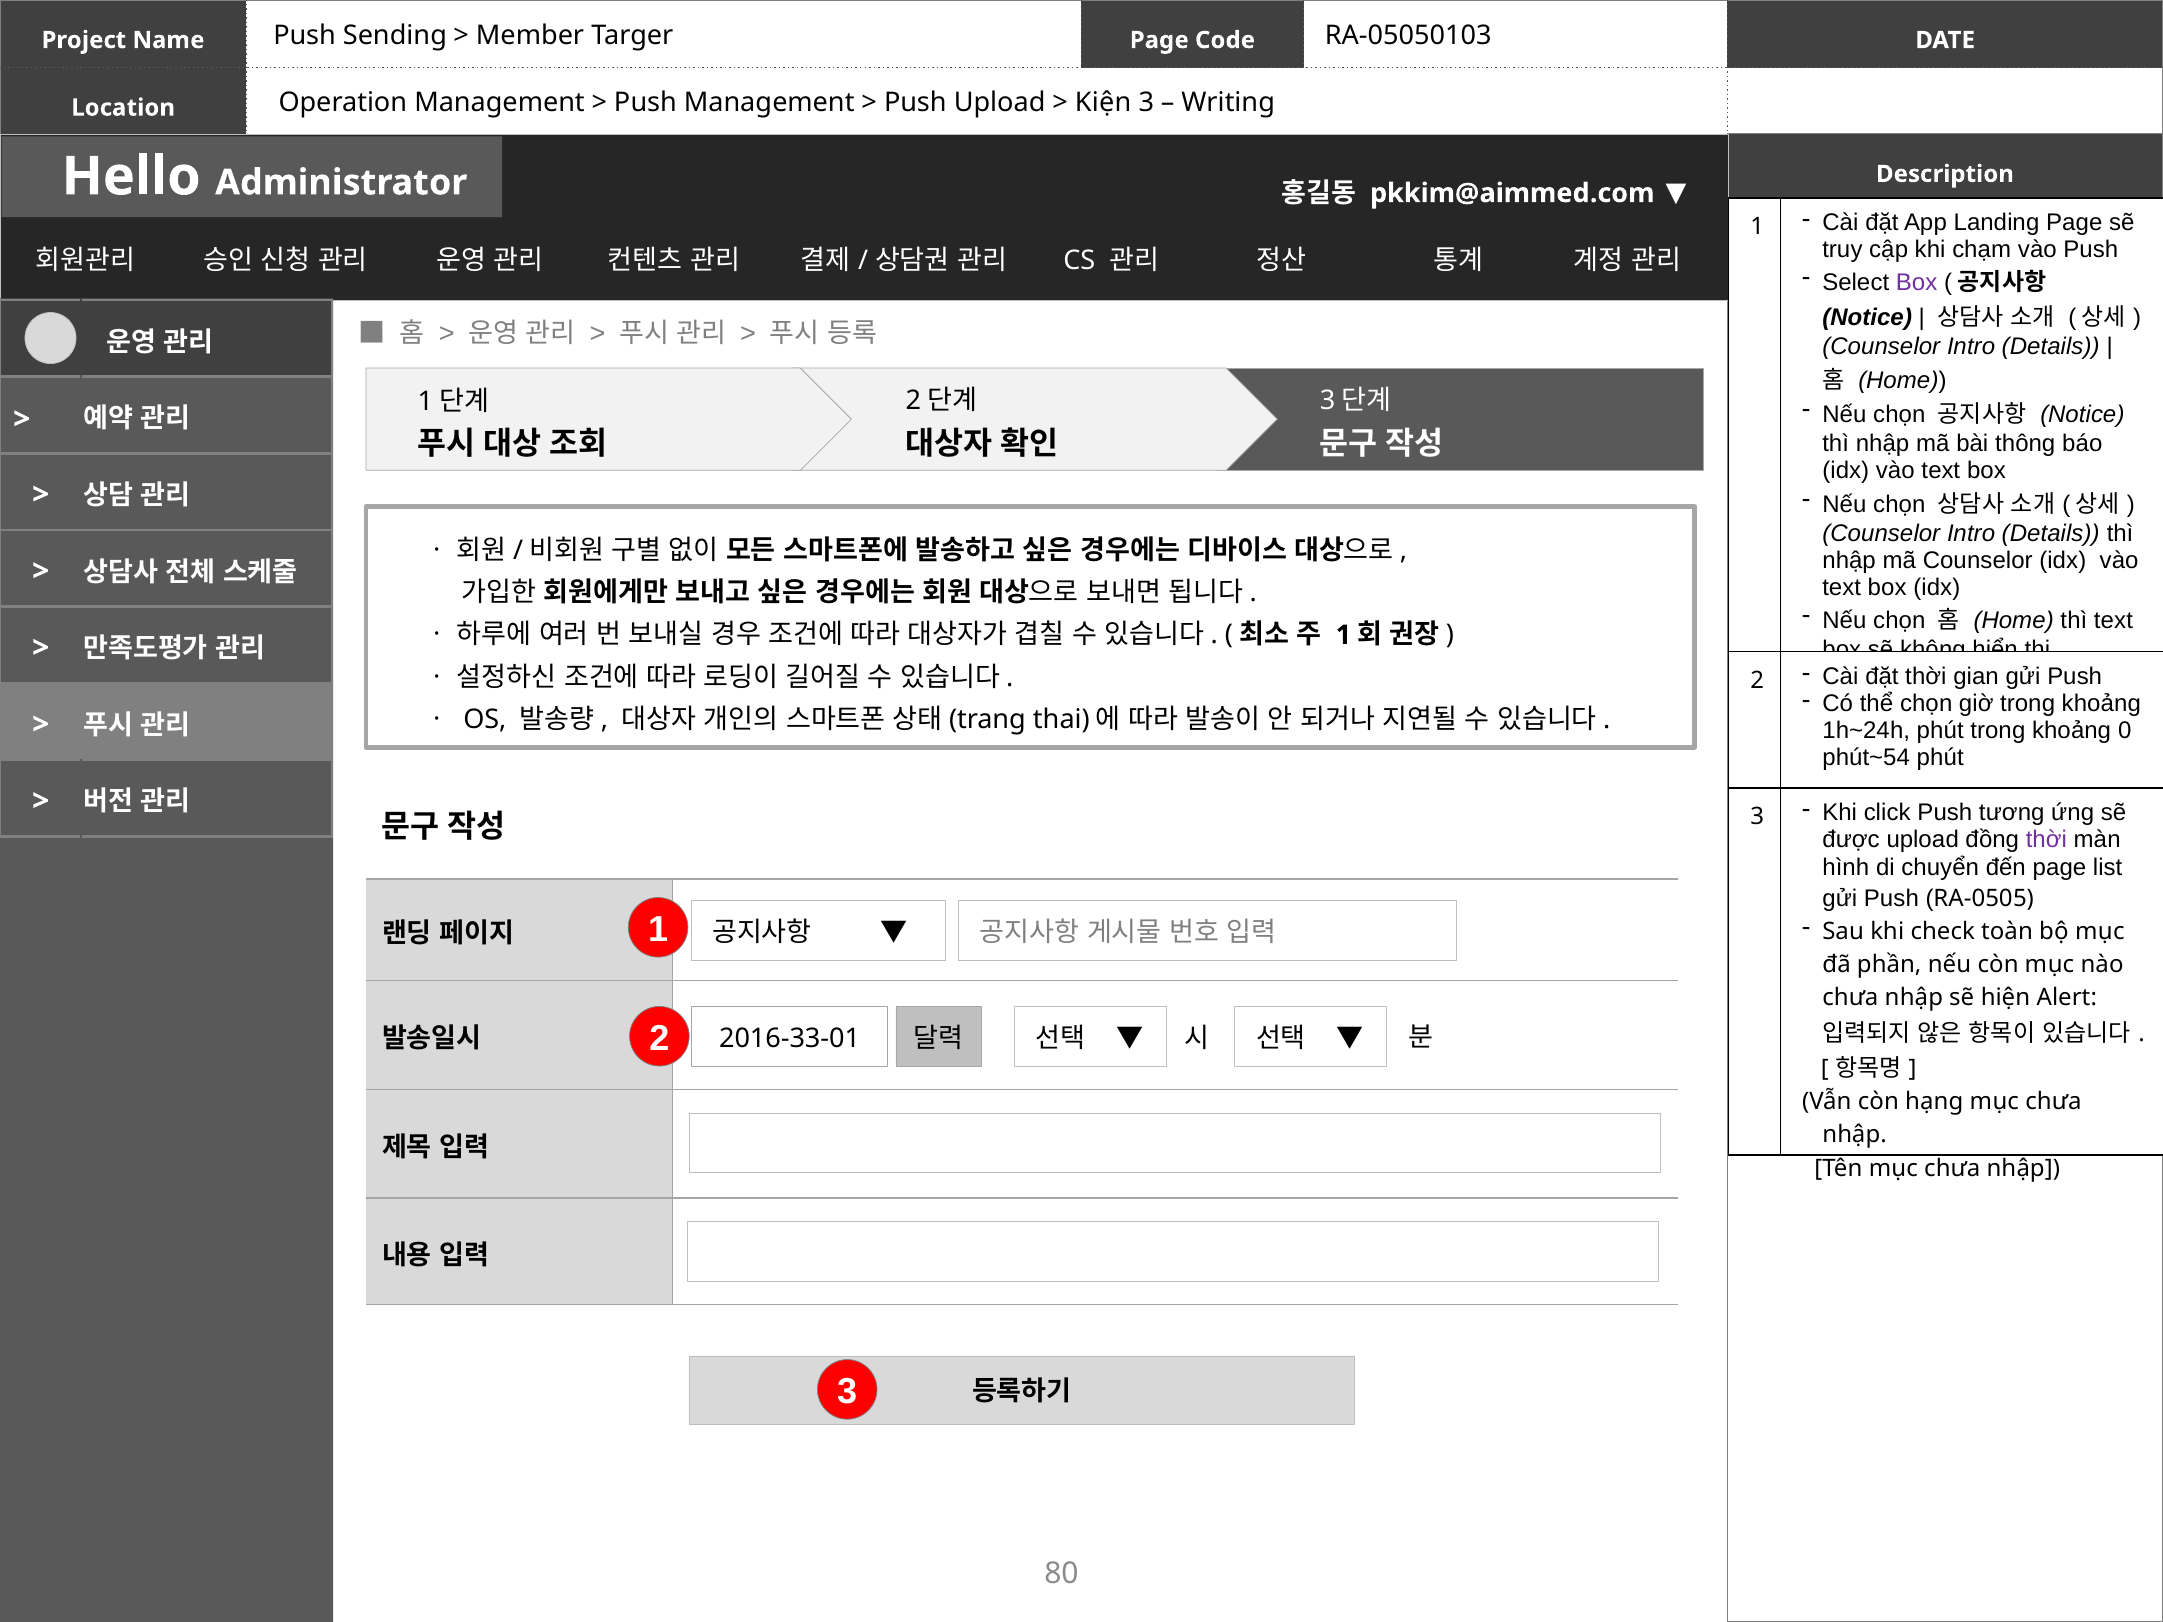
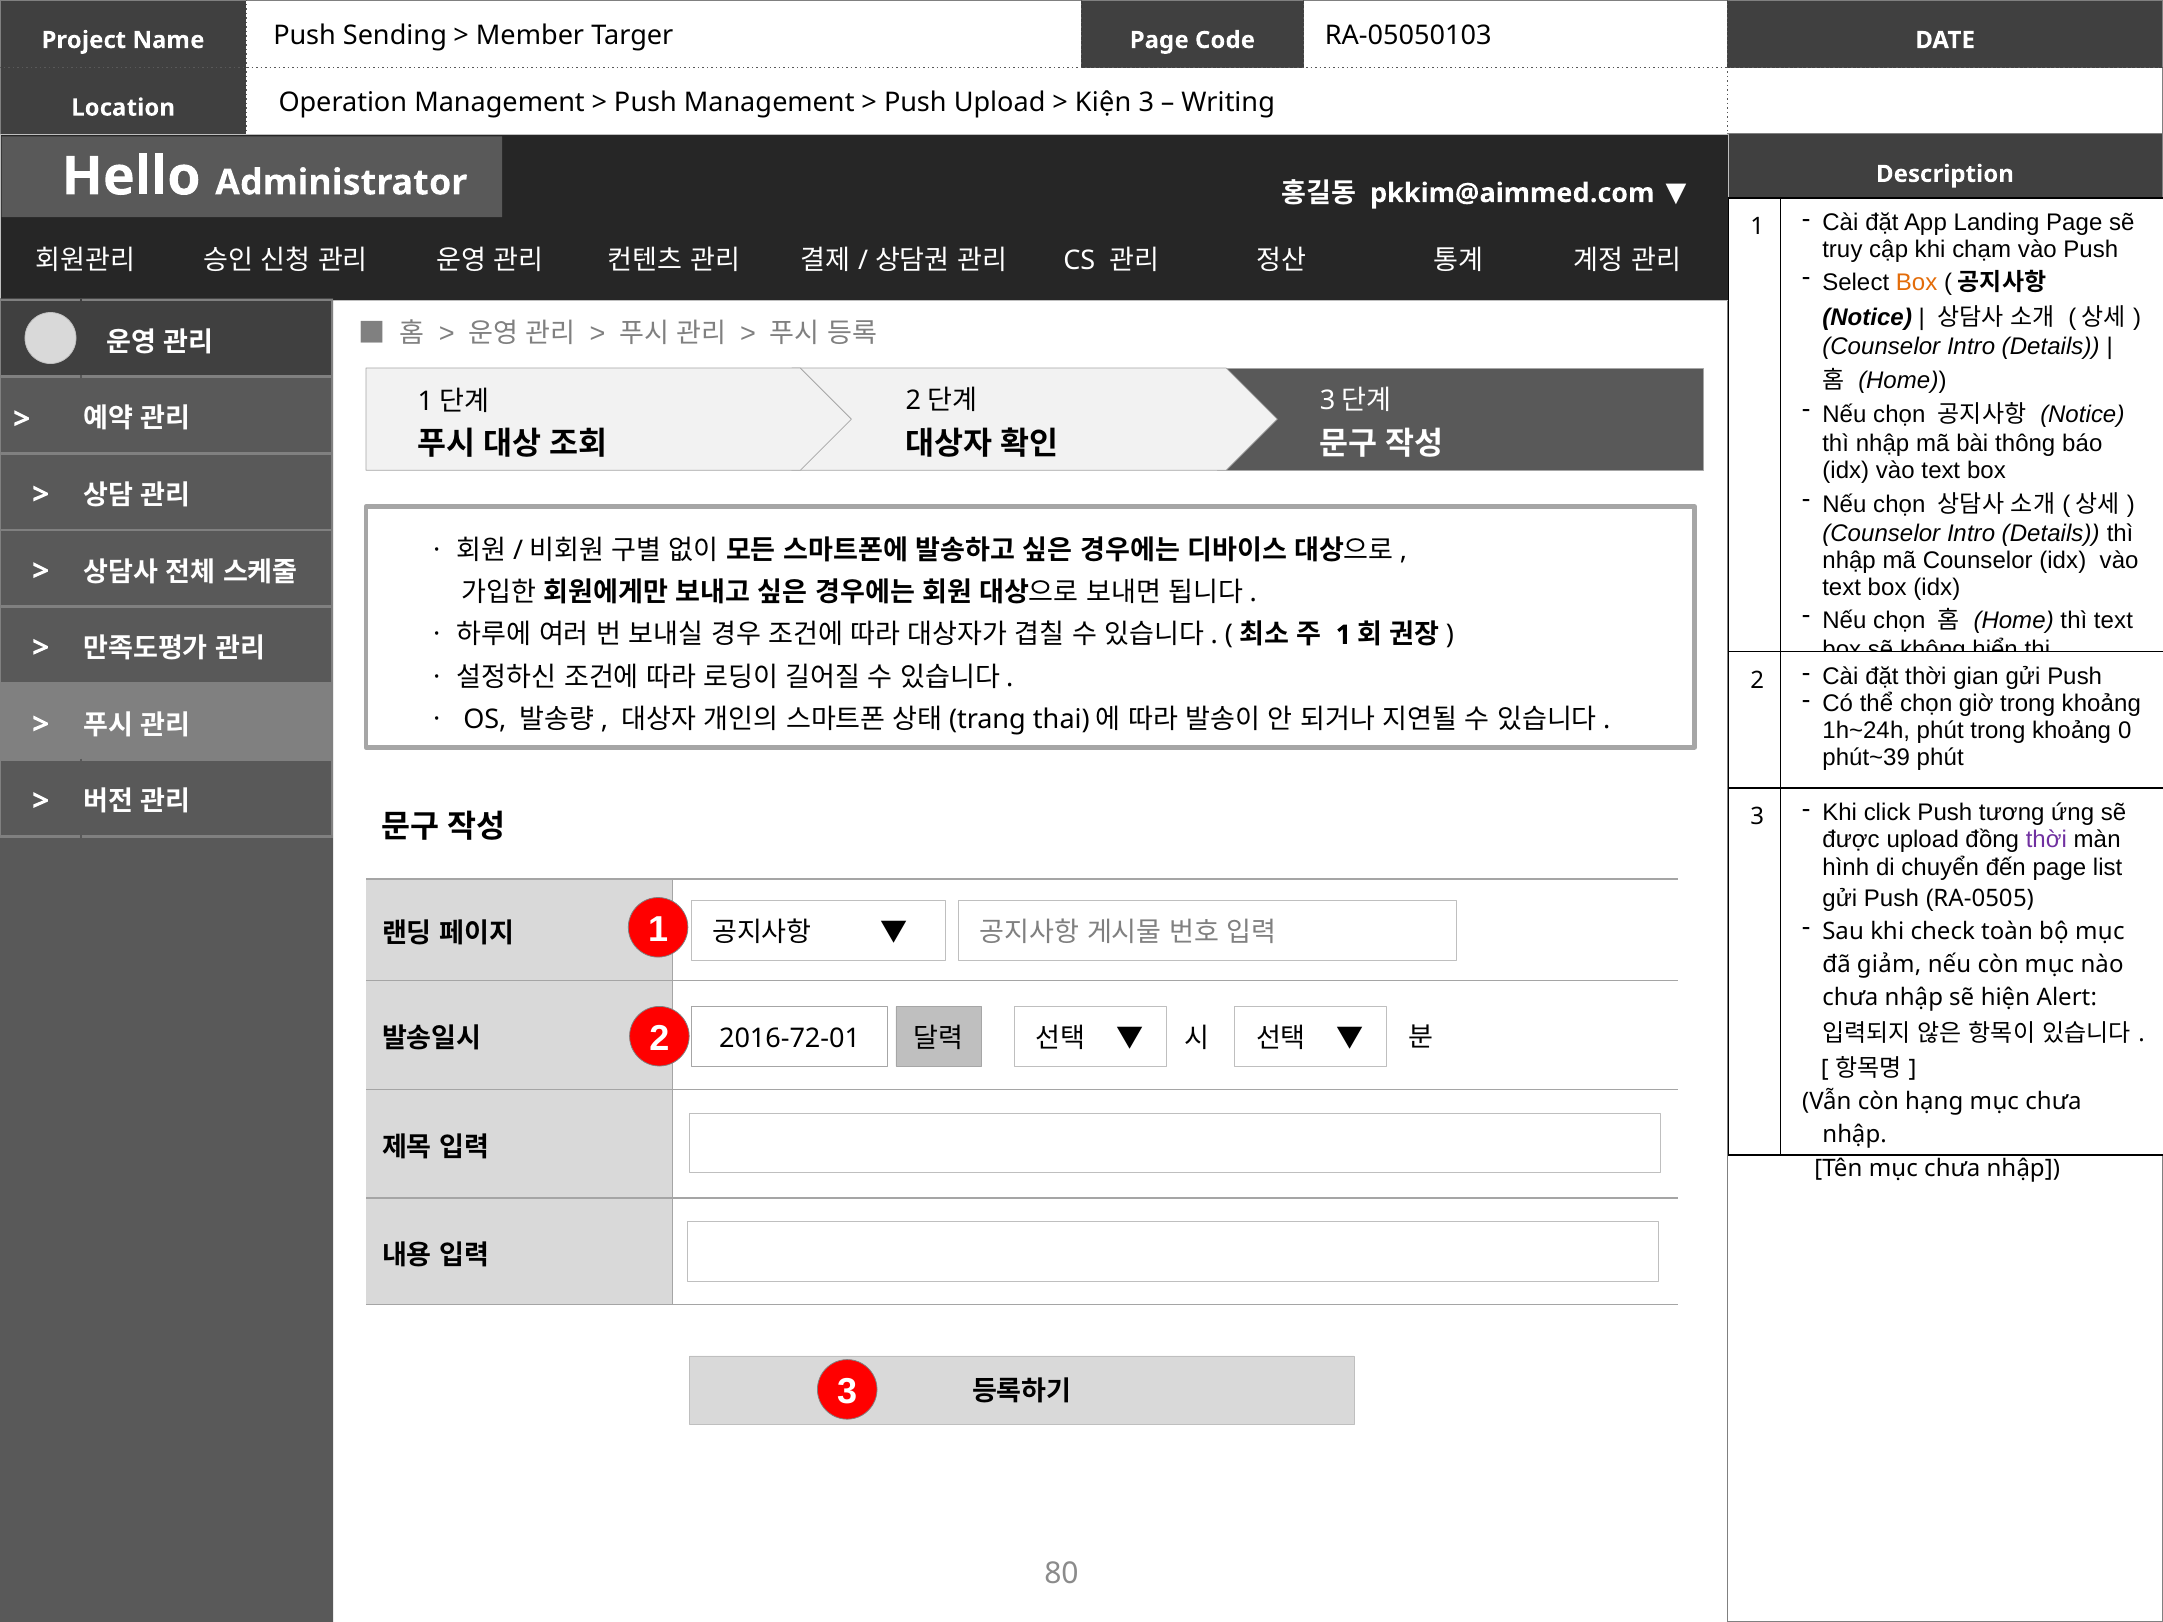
Box at (1917, 283) colour: purple -> orange
phút~54: phút~54 -> phút~39
phần: phần -> giảm
2016-33-01: 2016-33-01 -> 2016-72-01
